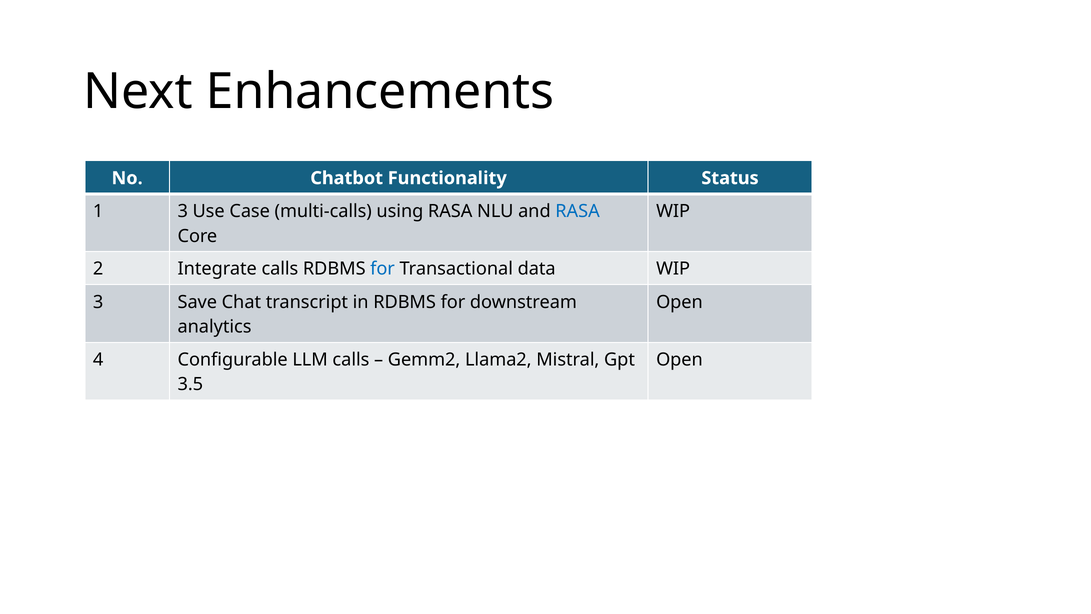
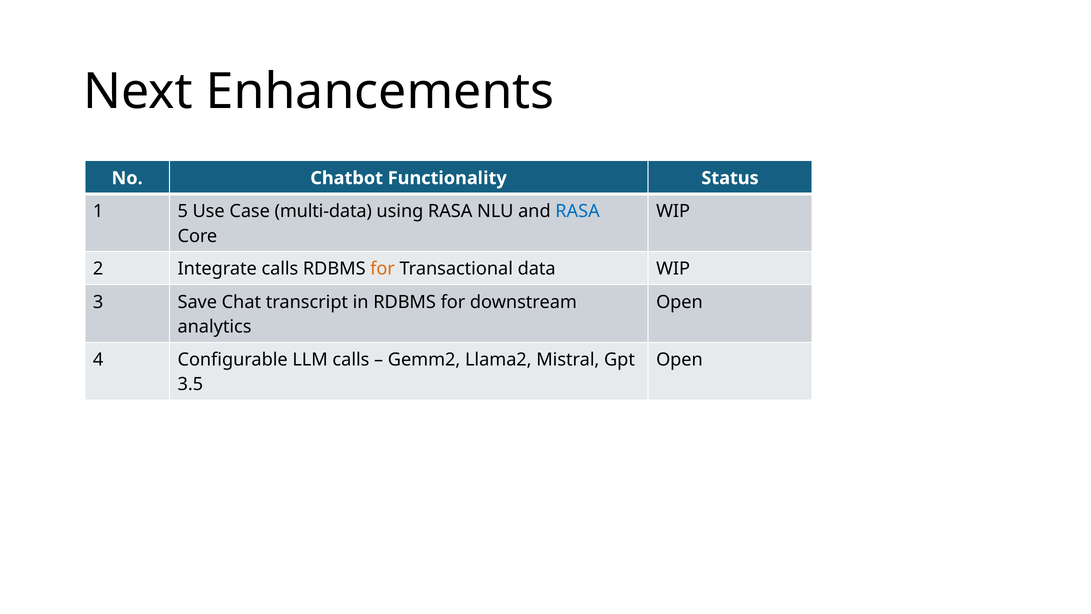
1 3: 3 -> 5
multi-calls: multi-calls -> multi-data
for at (383, 269) colour: blue -> orange
